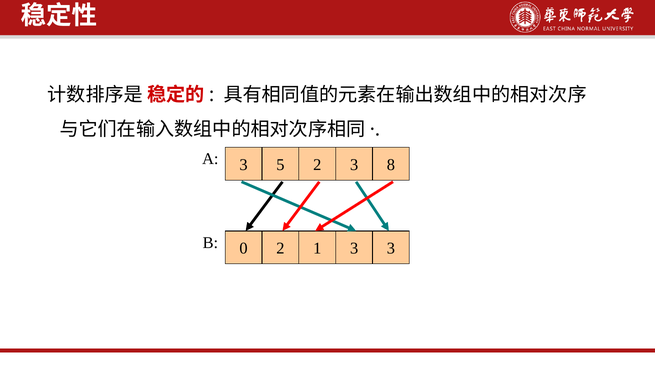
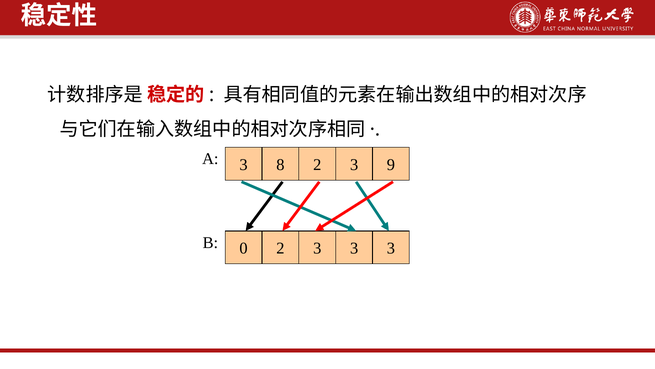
5: 5 -> 8
8: 8 -> 9
0 2 1: 1 -> 3
